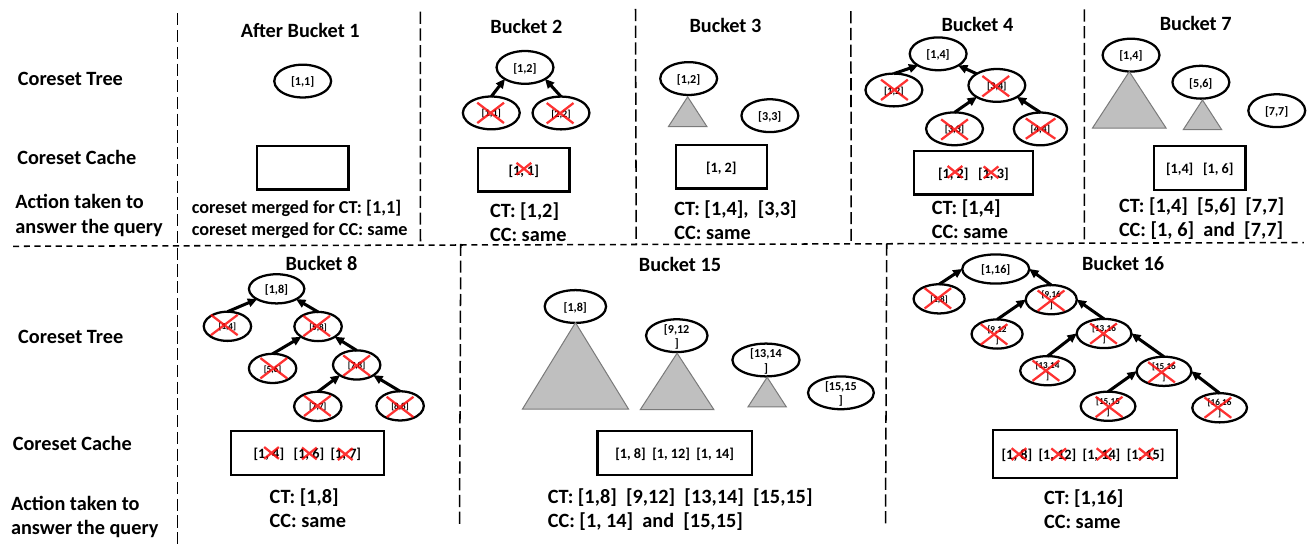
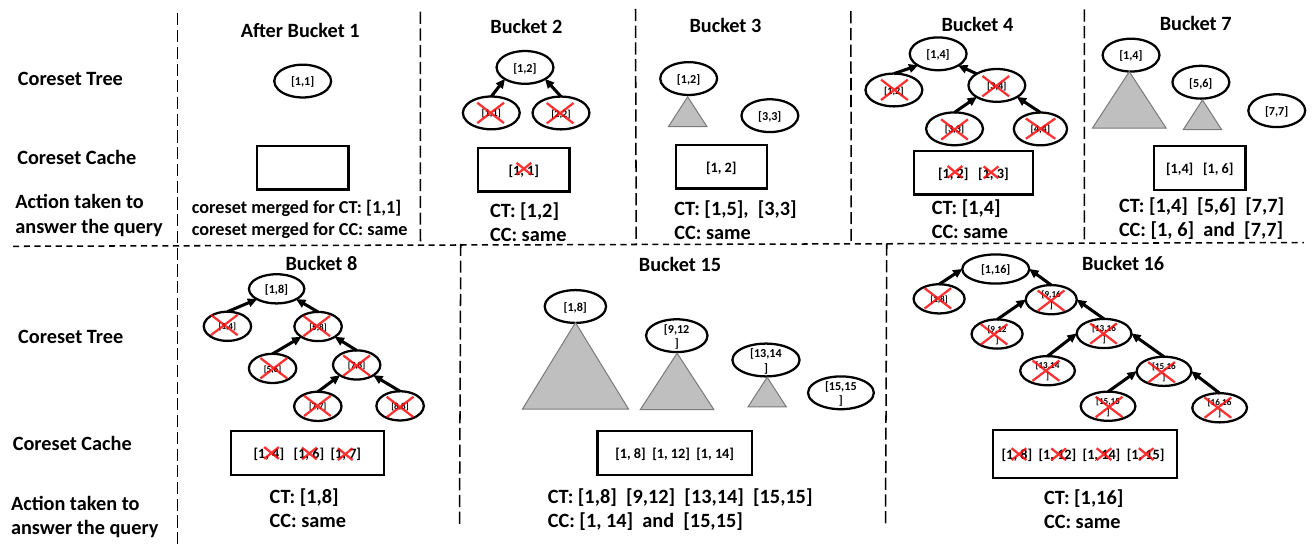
1,4 at (727, 208): 1,4 -> 1,5
